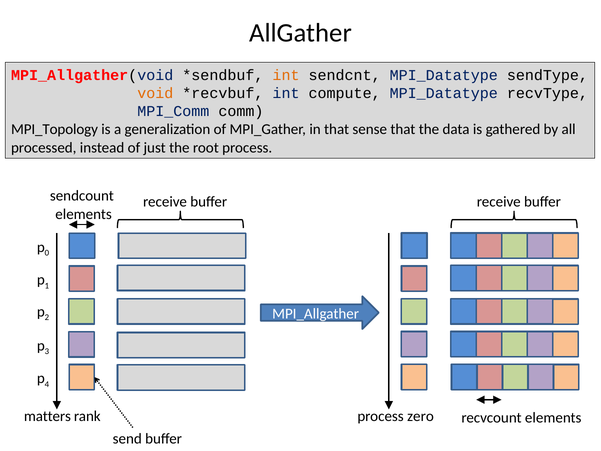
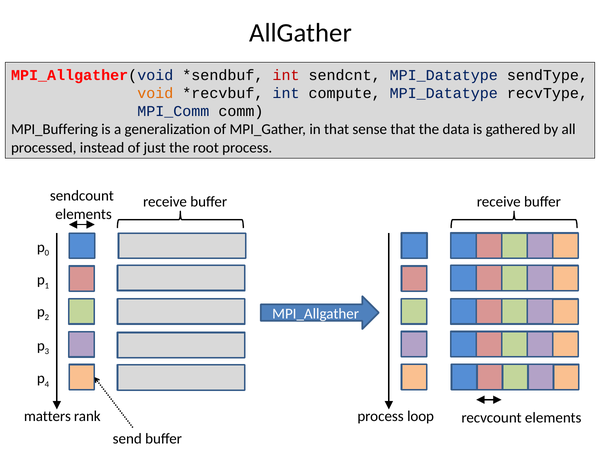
int at (286, 75) colour: orange -> red
MPI_Topology: MPI_Topology -> MPI_Buffering
zero: zero -> loop
